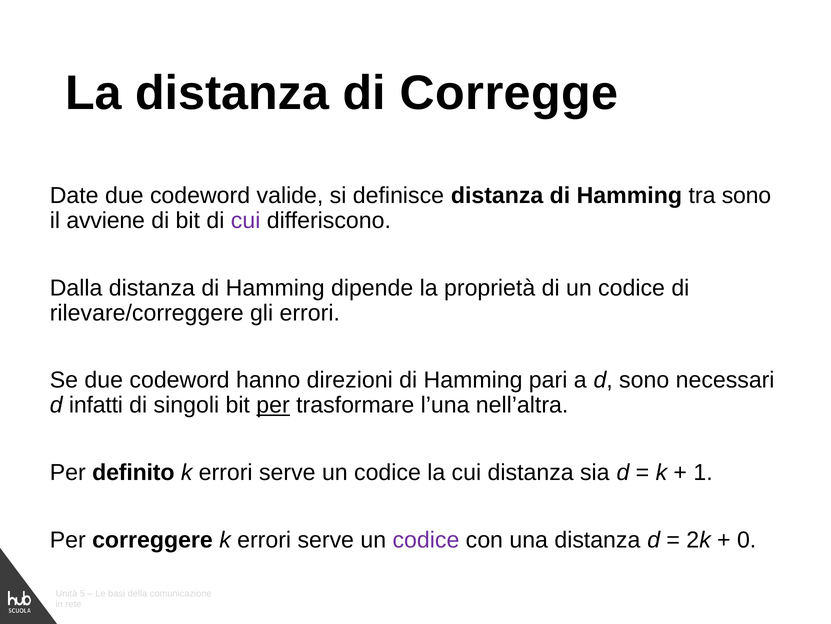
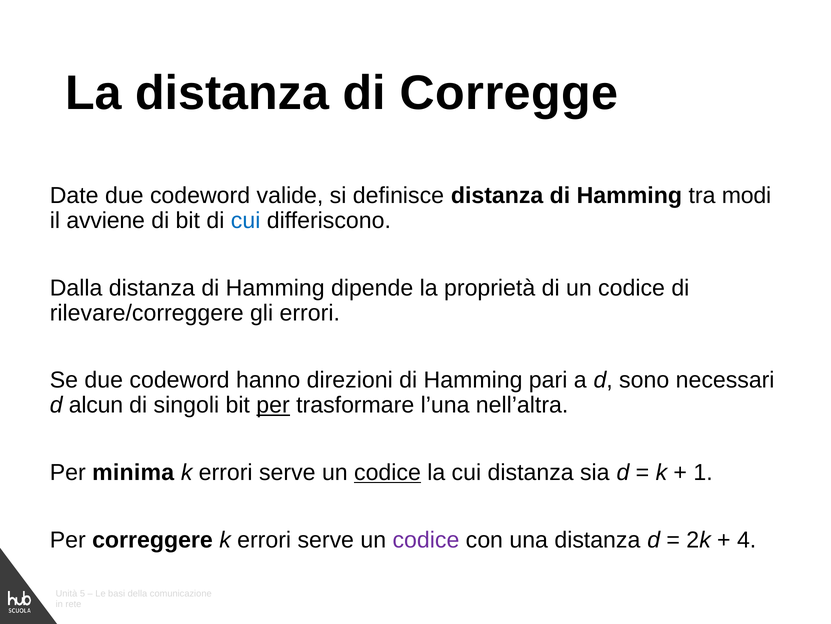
tra sono: sono -> modi
cui at (246, 220) colour: purple -> blue
infatti: infatti -> alcun
definito: definito -> minima
codice at (387, 472) underline: none -> present
0: 0 -> 4
